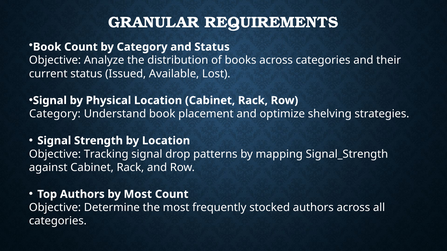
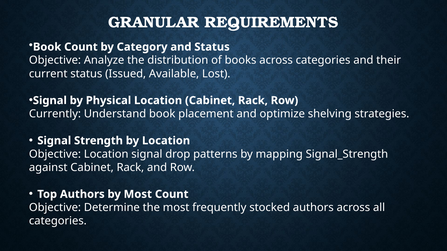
Category at (55, 114): Category -> Currently
Objective Tracking: Tracking -> Location
